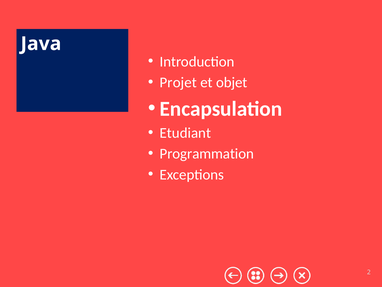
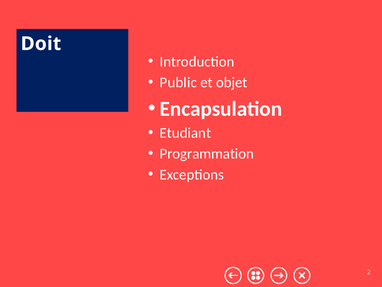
Java: Java -> Doit
Projet: Projet -> Public
